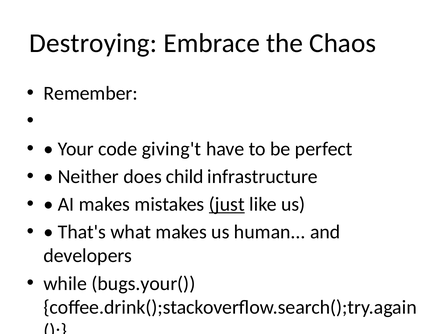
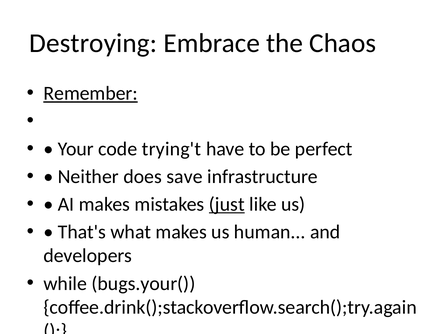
Remember underline: none -> present
giving't: giving't -> trying't
child: child -> save
